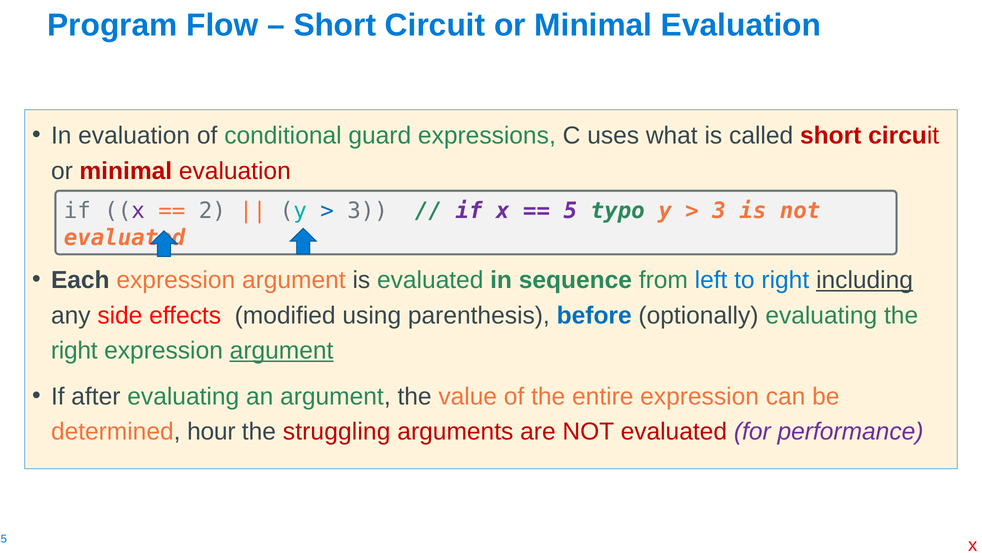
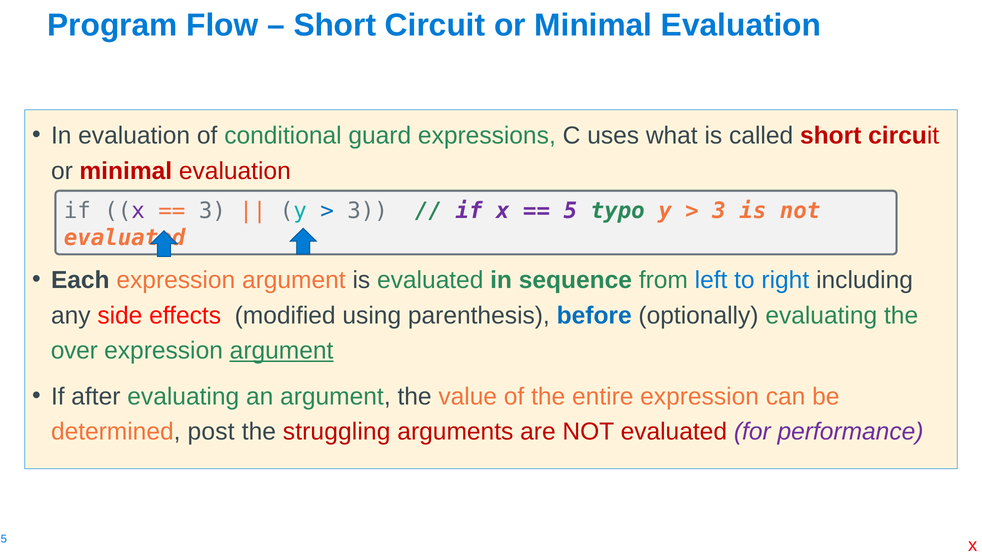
2 at (212, 210): 2 -> 3
including underline: present -> none
right at (74, 350): right -> over
hour: hour -> post
